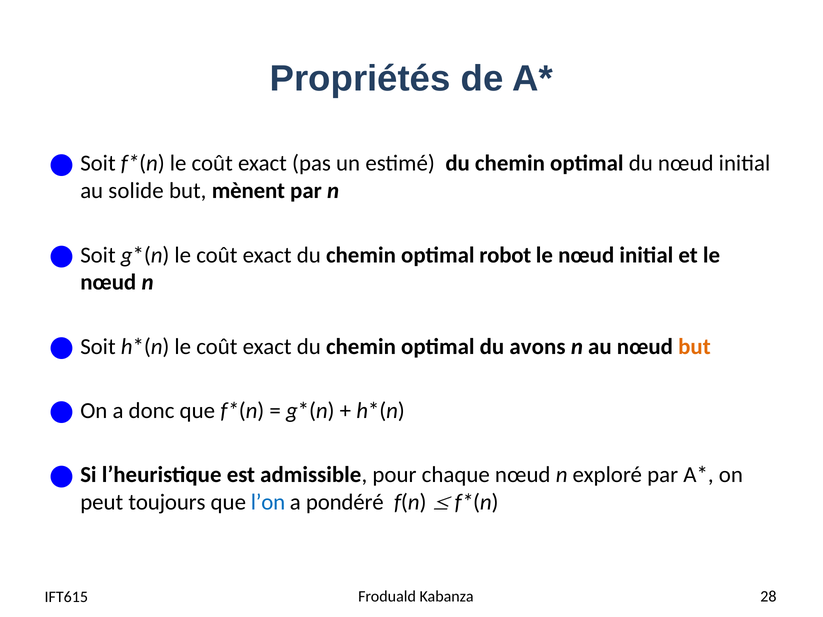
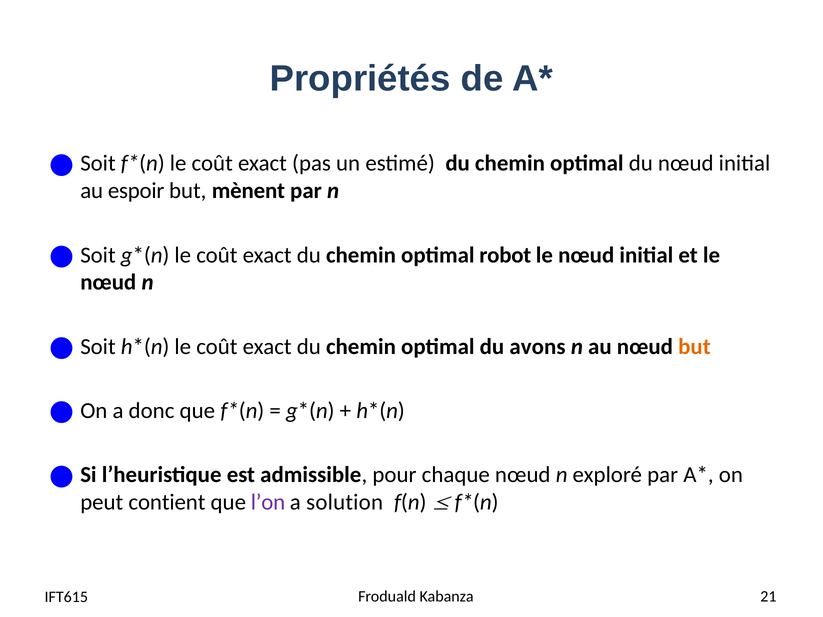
solide: solide -> espoir
toujours: toujours -> contient
l’on colour: blue -> purple
pondéré: pondéré -> solution
28: 28 -> 21
